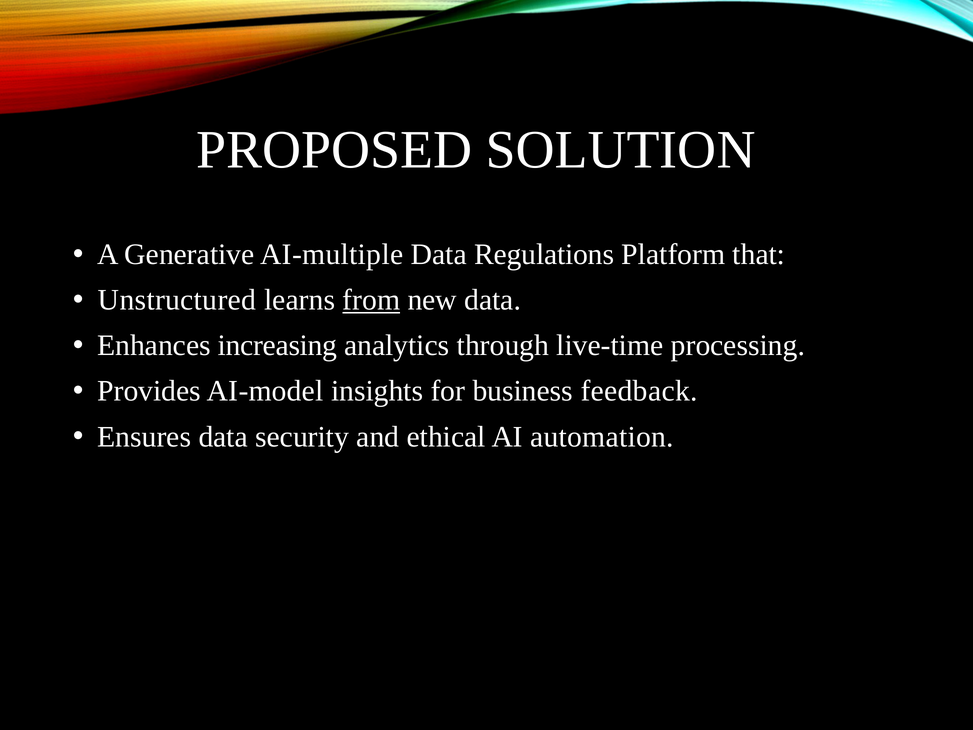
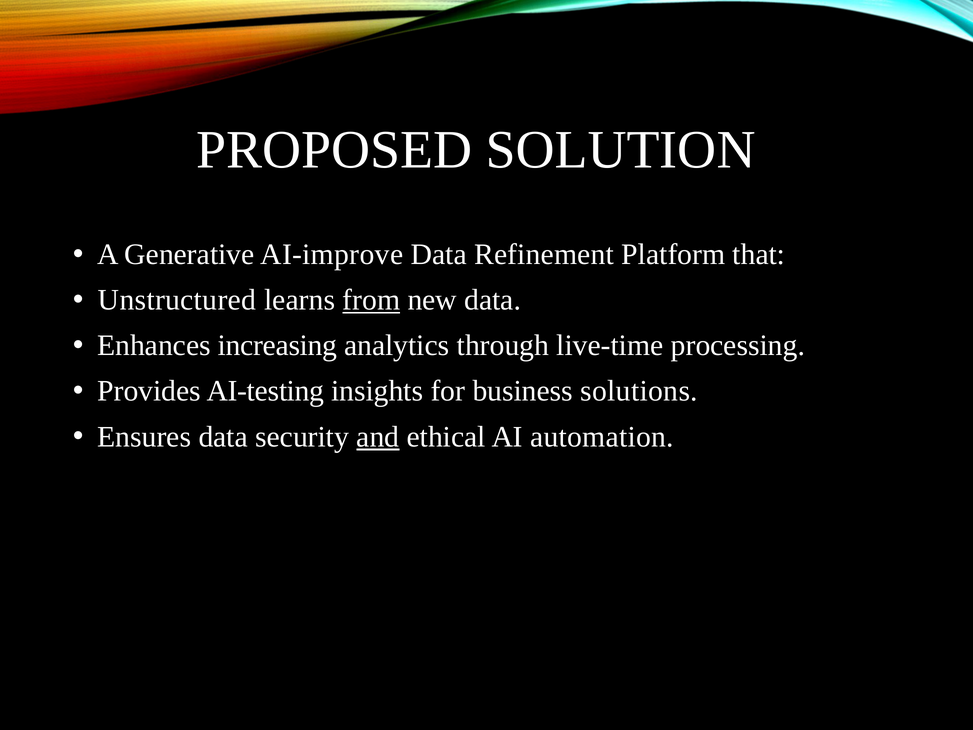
AI-multiple: AI-multiple -> AI-improve
Regulations: Regulations -> Refinement
AI-model: AI-model -> AI-testing
feedback: feedback -> solutions
and underline: none -> present
